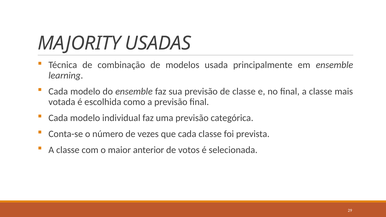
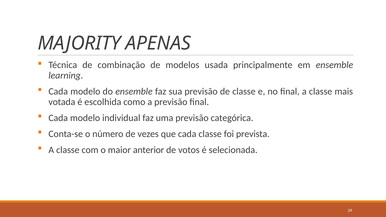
USADAS: USADAS -> APENAS
